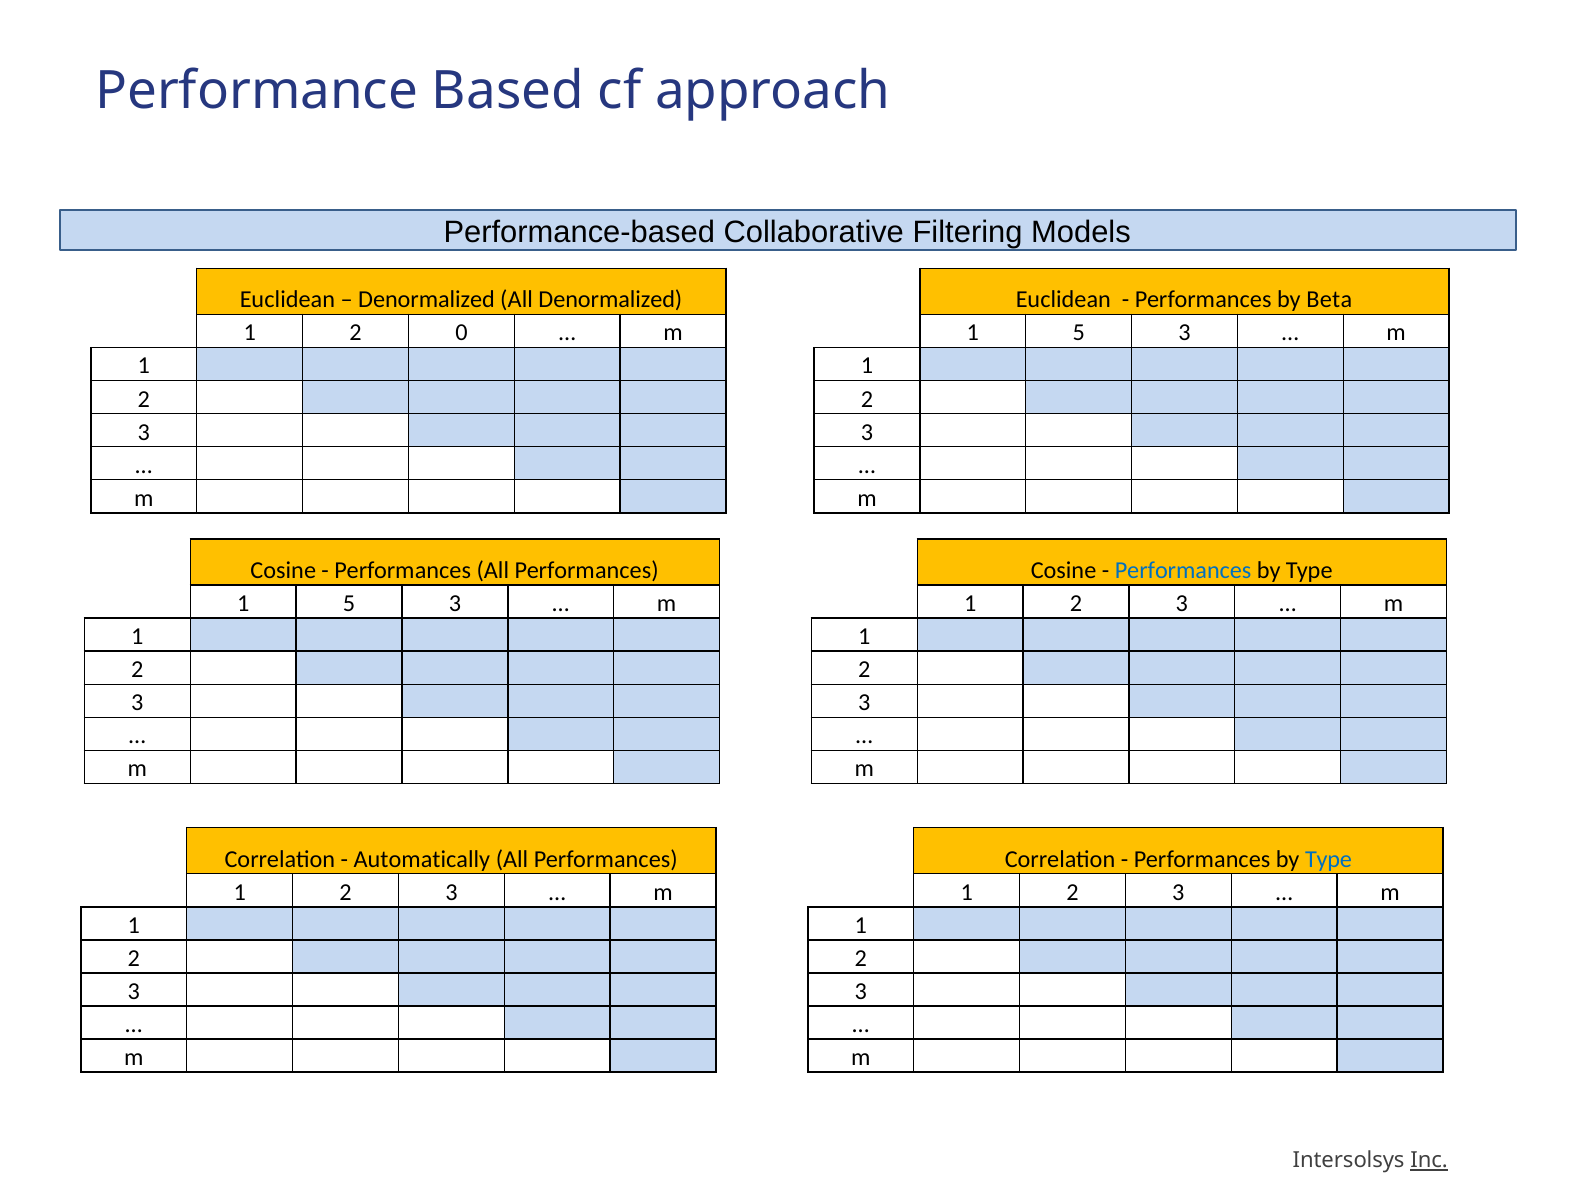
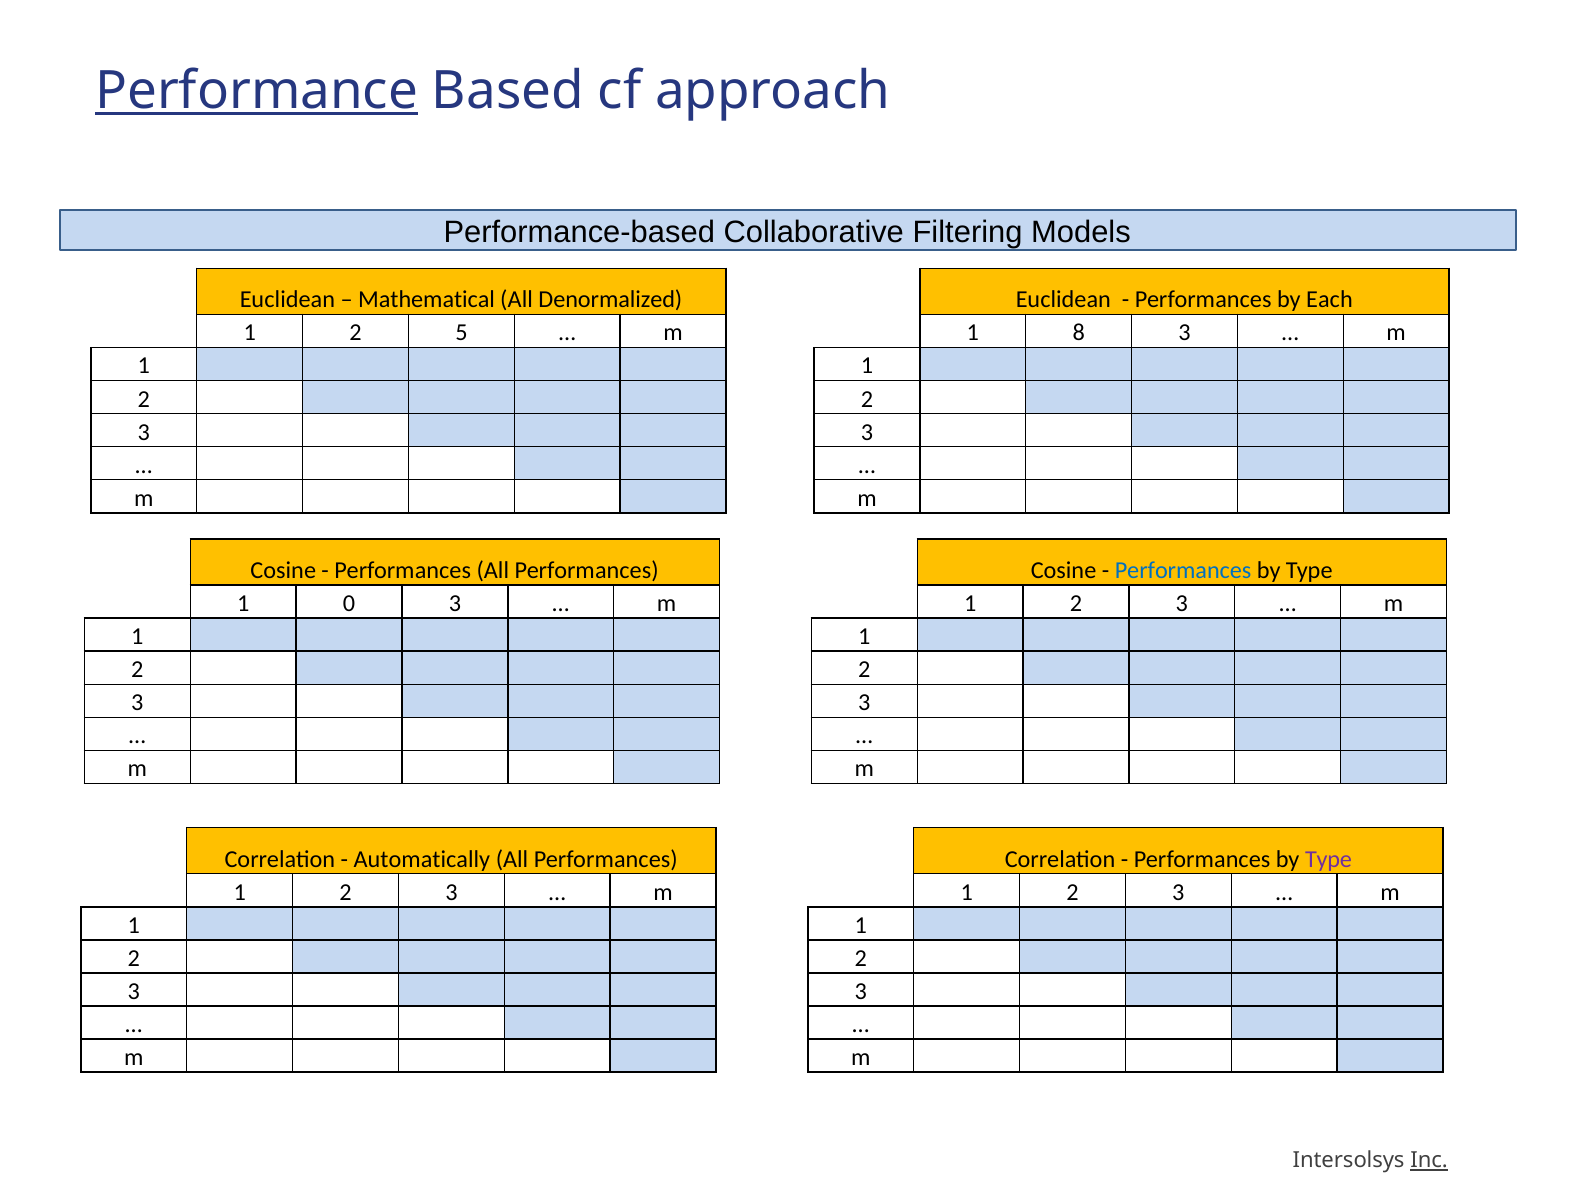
Performance underline: none -> present
Denormalized at (427, 300): Denormalized -> Mathematical
Beta: Beta -> Each
0: 0 -> 5
5 at (1079, 333): 5 -> 8
5 at (349, 604): 5 -> 0
Type at (1328, 859) colour: blue -> purple
